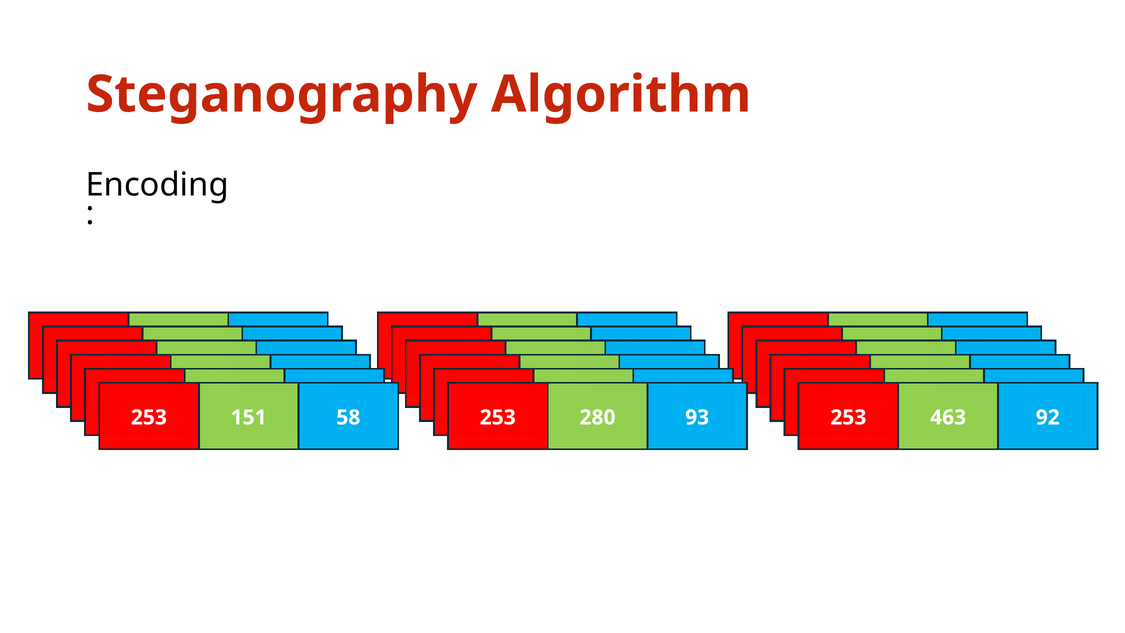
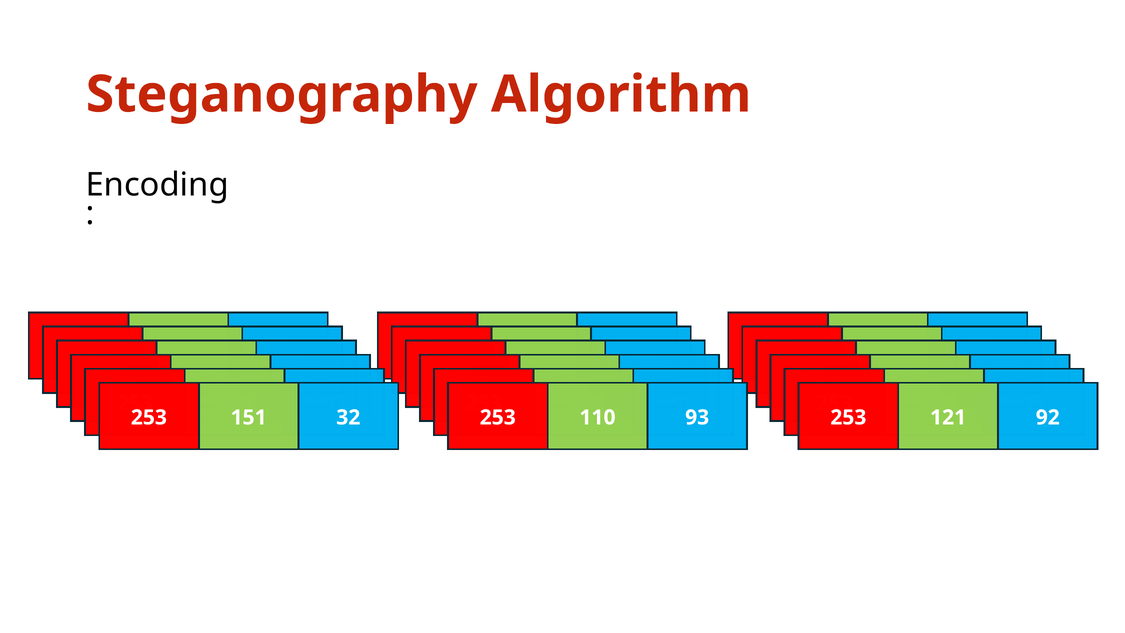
58: 58 -> 32
280: 280 -> 110
463: 463 -> 121
